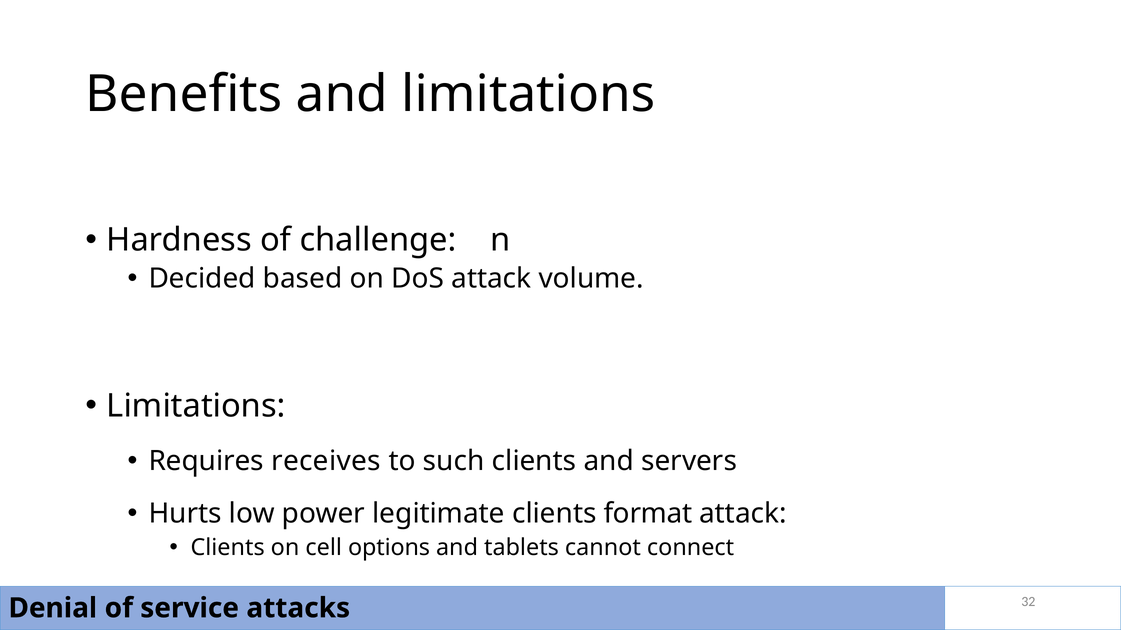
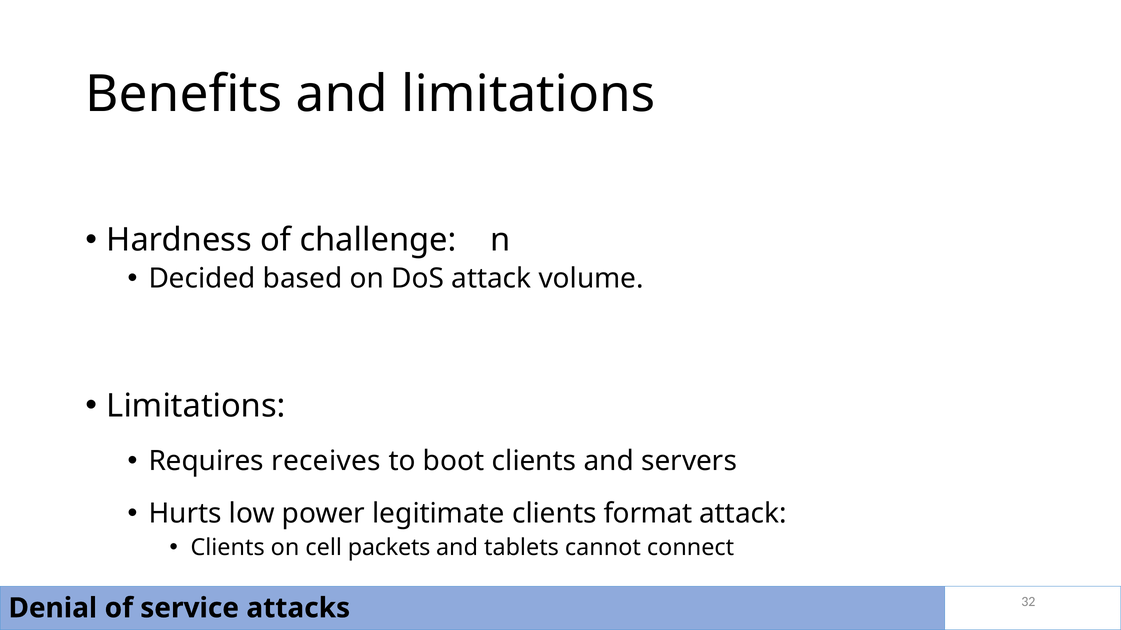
such: such -> boot
options: options -> packets
